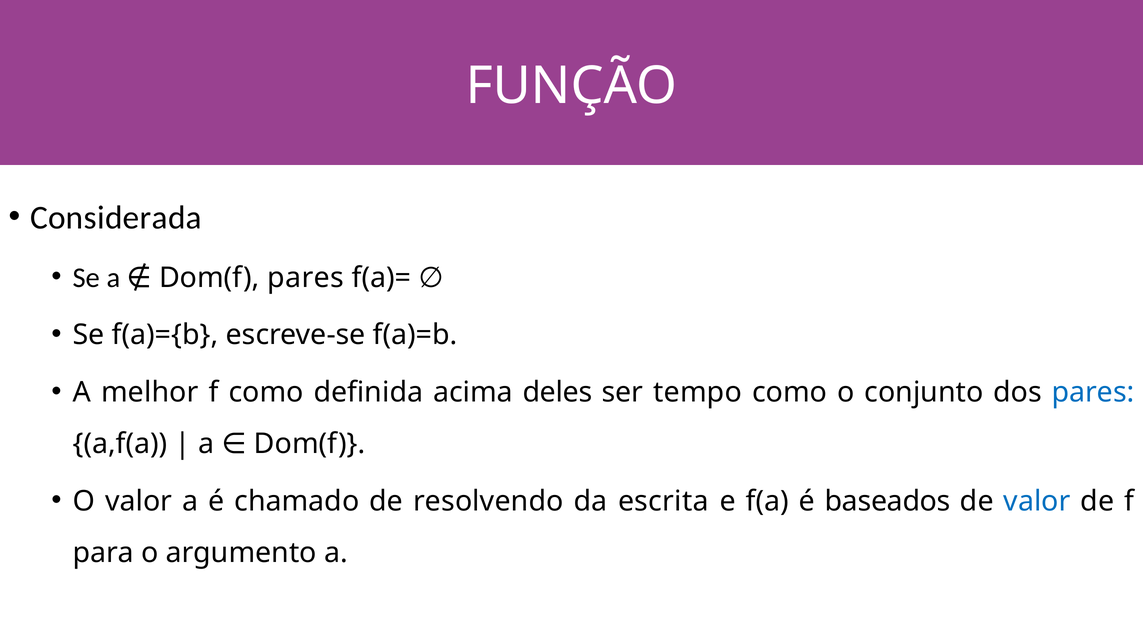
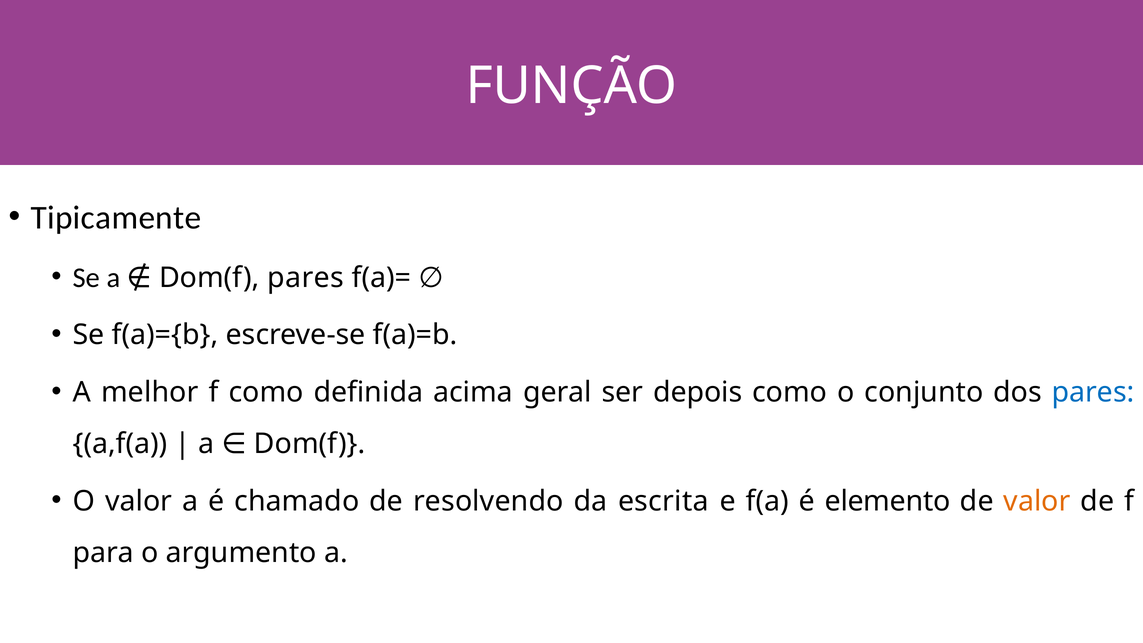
Considerada: Considerada -> Tipicamente
deles: deles -> geral
tempo: tempo -> depois
baseados: baseados -> elemento
valor at (1037, 501) colour: blue -> orange
